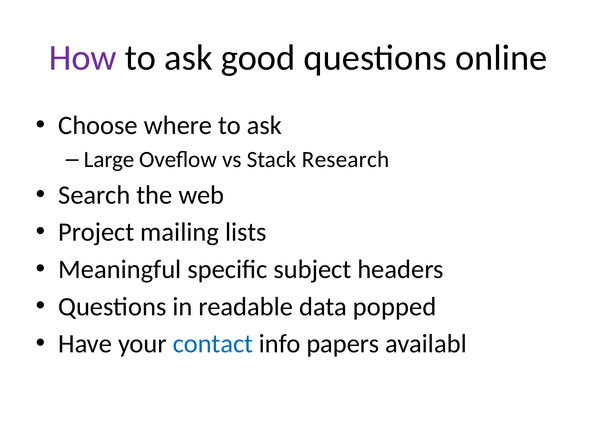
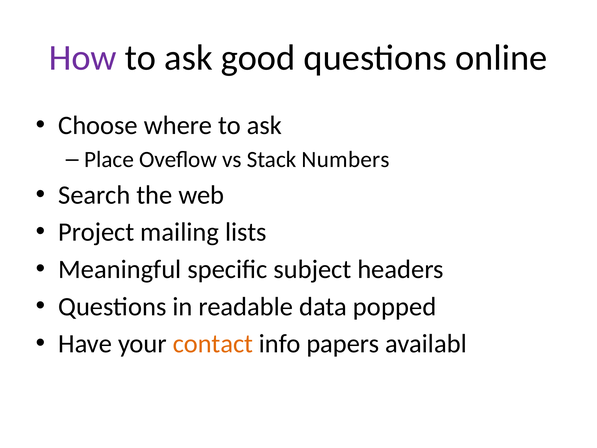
Large: Large -> Place
Research: Research -> Numbers
contact colour: blue -> orange
